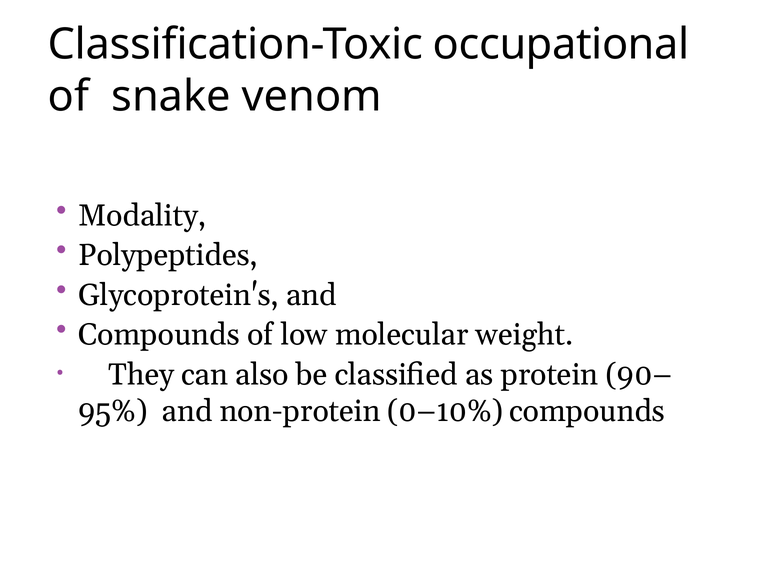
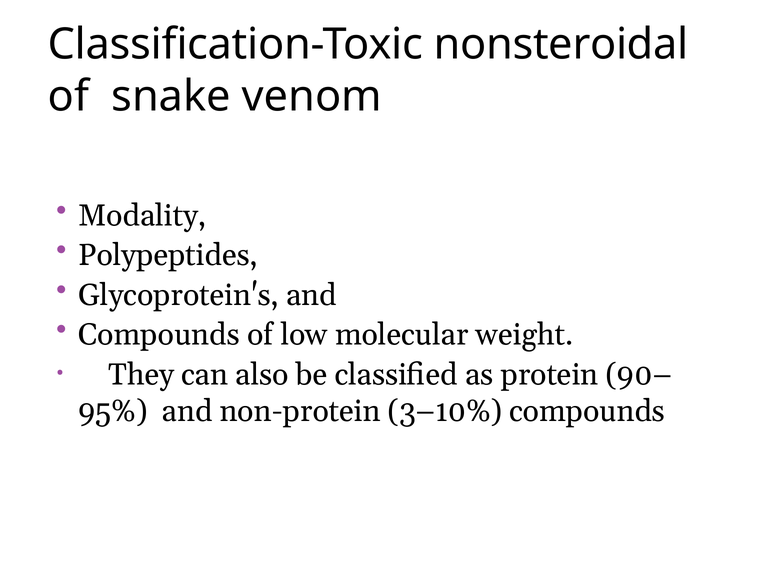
occupational: occupational -> nonsteroidal
0–10%: 0–10% -> 3–10%
